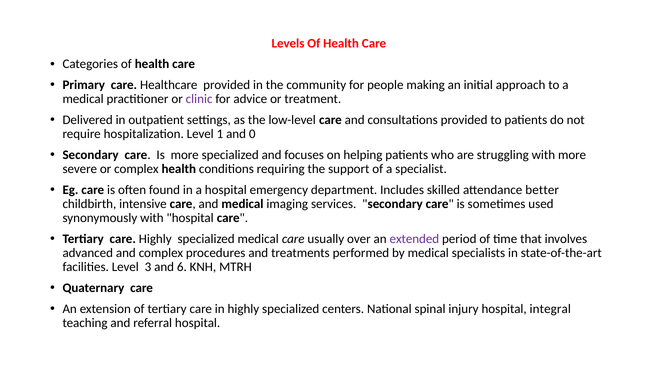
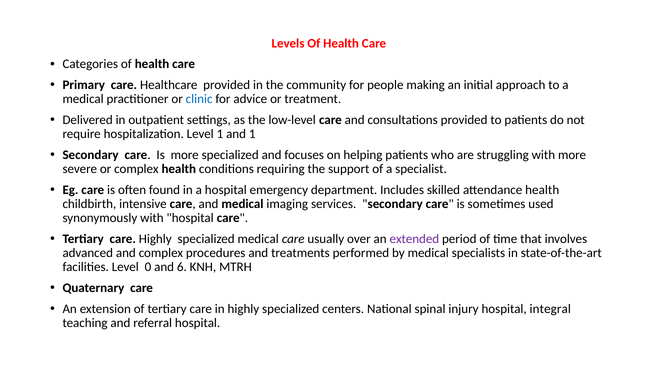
clinic colour: purple -> blue
and 0: 0 -> 1
attendance better: better -> health
3: 3 -> 0
